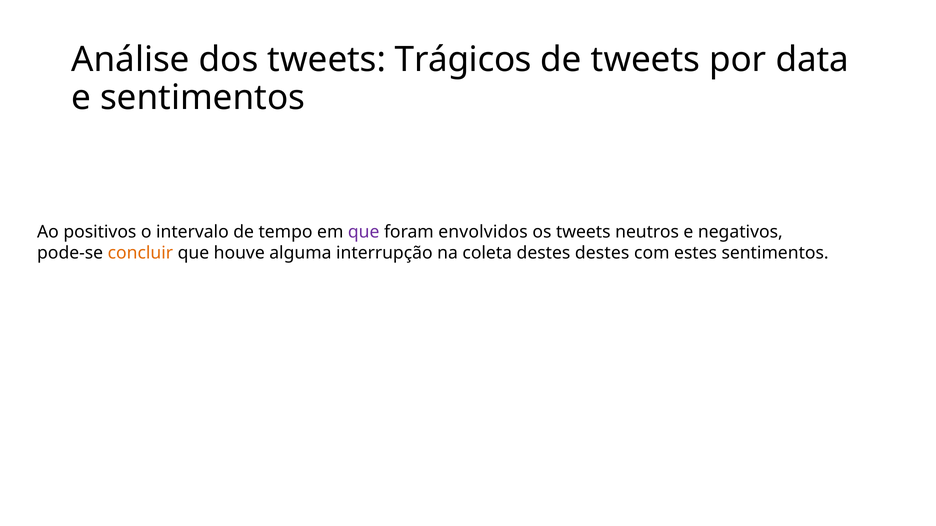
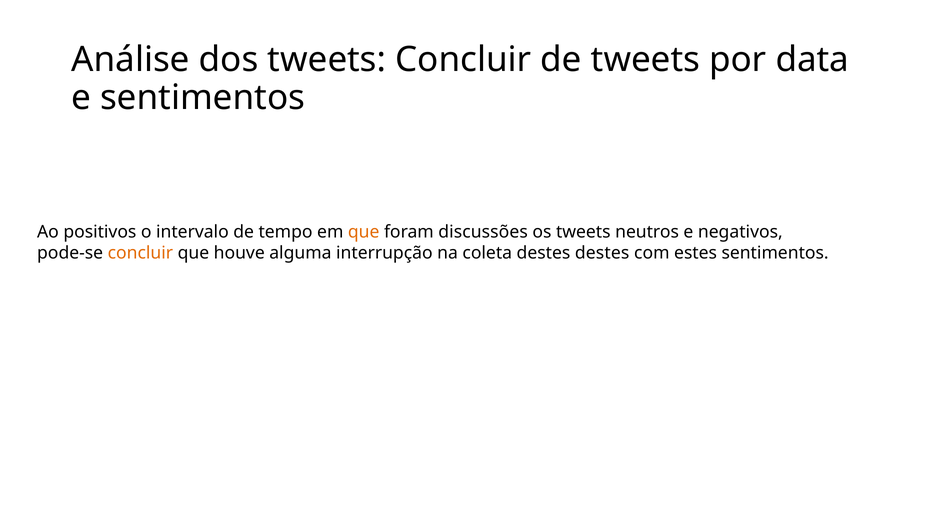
tweets Trágicos: Trágicos -> Concluir
que at (364, 232) colour: purple -> orange
envolvidos: envolvidos -> discussões
